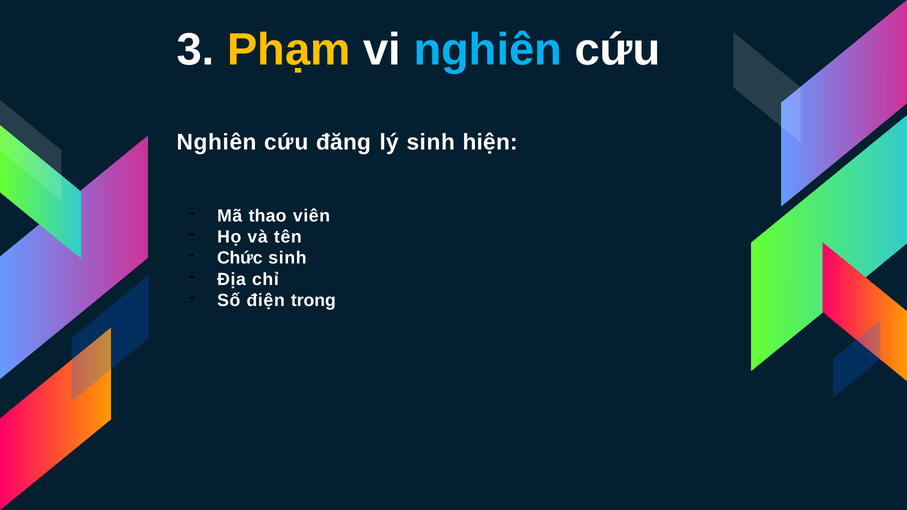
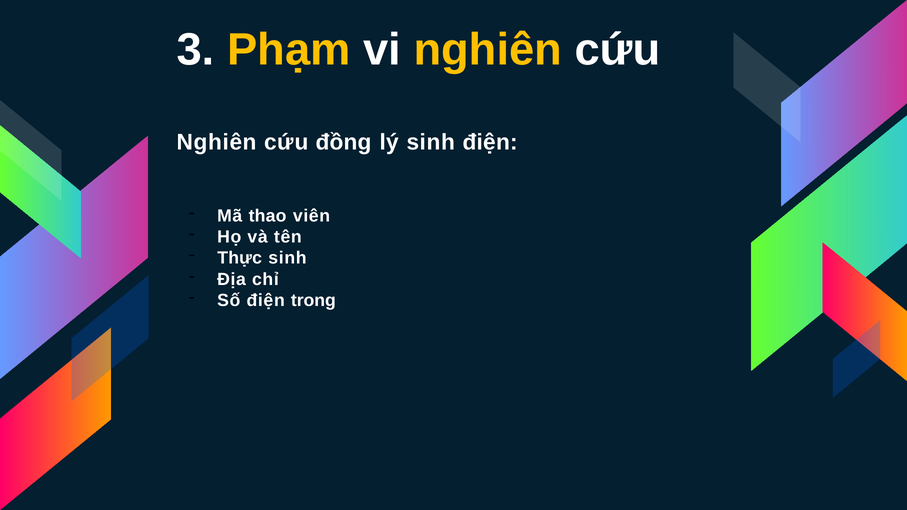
nghiên at (488, 50) colour: light blue -> yellow
đăng: đăng -> đồng
sinh hiện: hiện -> điện
Chức: Chức -> Thực
